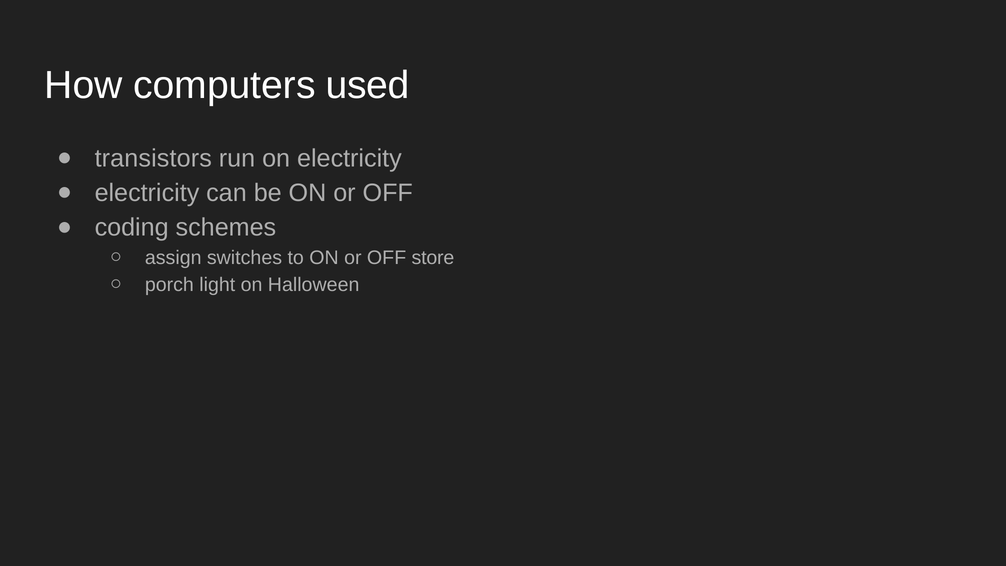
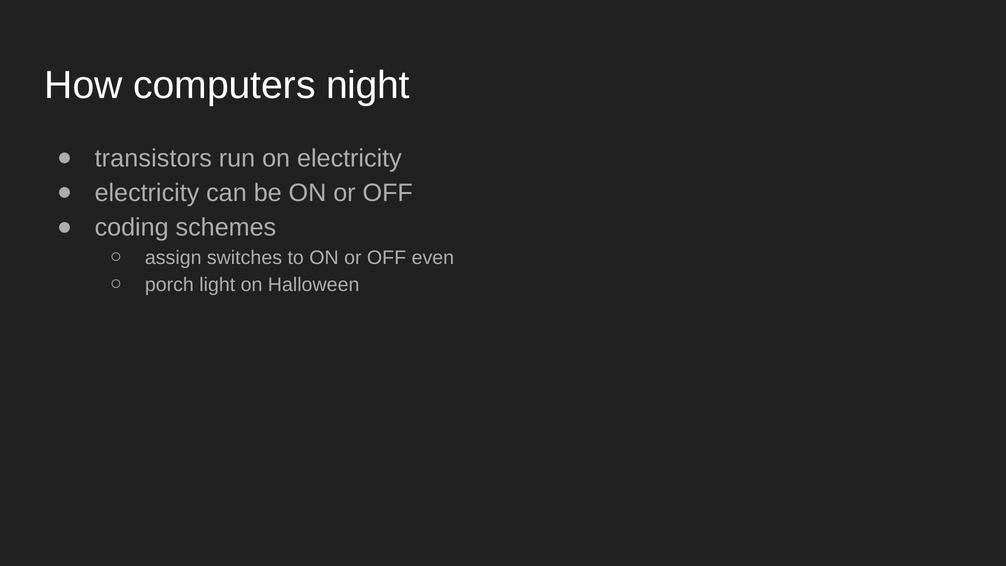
used: used -> night
store: store -> even
